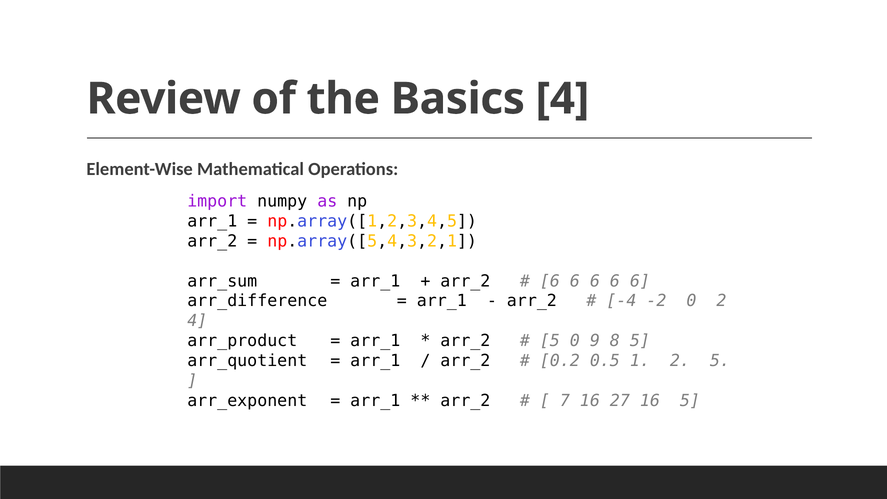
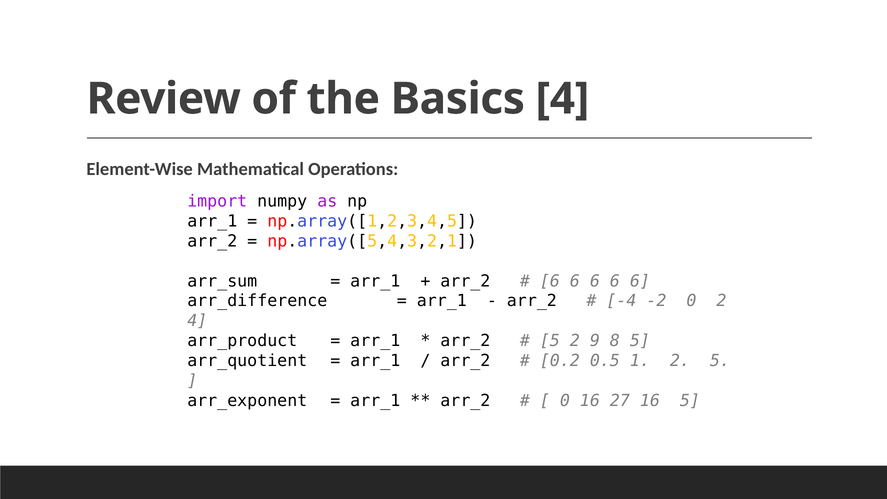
5 0: 0 -> 2
7 at (565, 401): 7 -> 0
